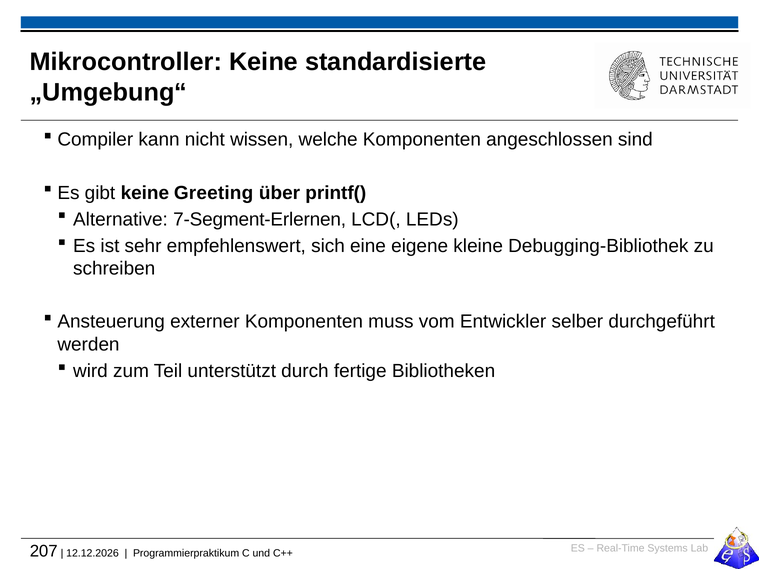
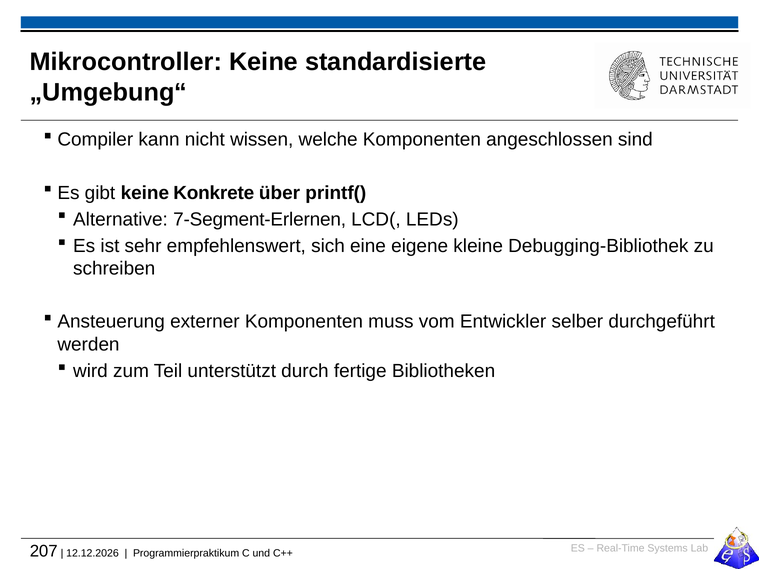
Greeting: Greeting -> Konkrete
